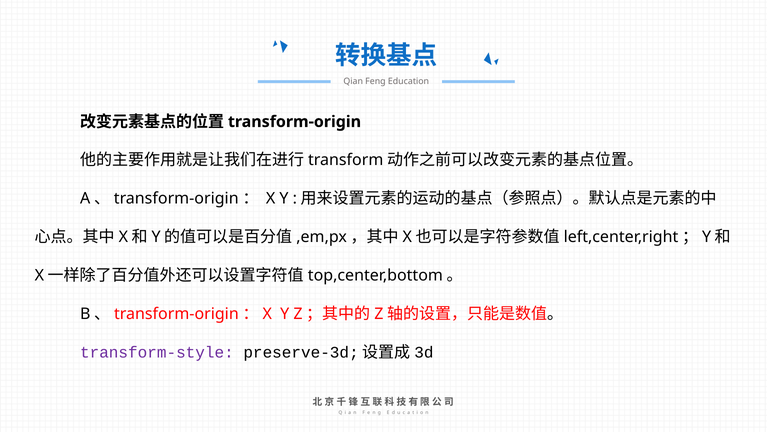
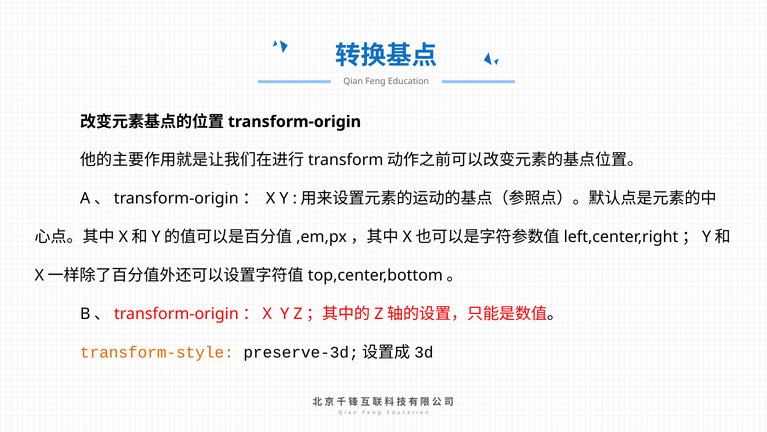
transform-style colour: purple -> orange
